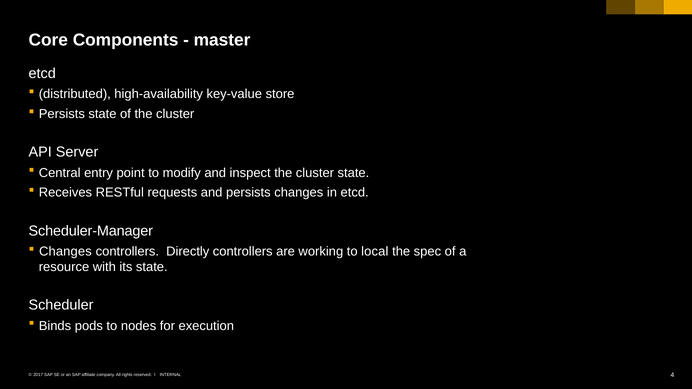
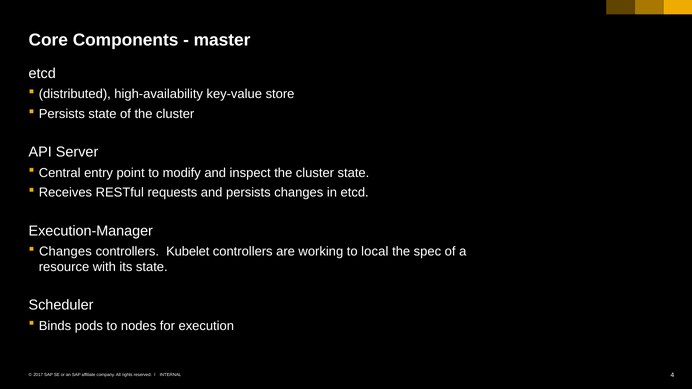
Scheduler-Manager: Scheduler-Manager -> Execution-Manager
Directly: Directly -> Kubelet
